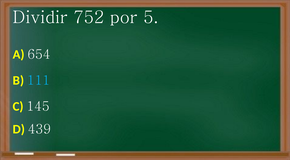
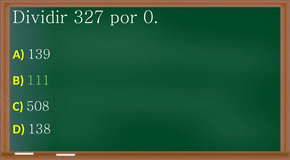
752: 752 -> 327
5: 5 -> 0
654: 654 -> 139
111 colour: light blue -> light green
145: 145 -> 508
439: 439 -> 138
